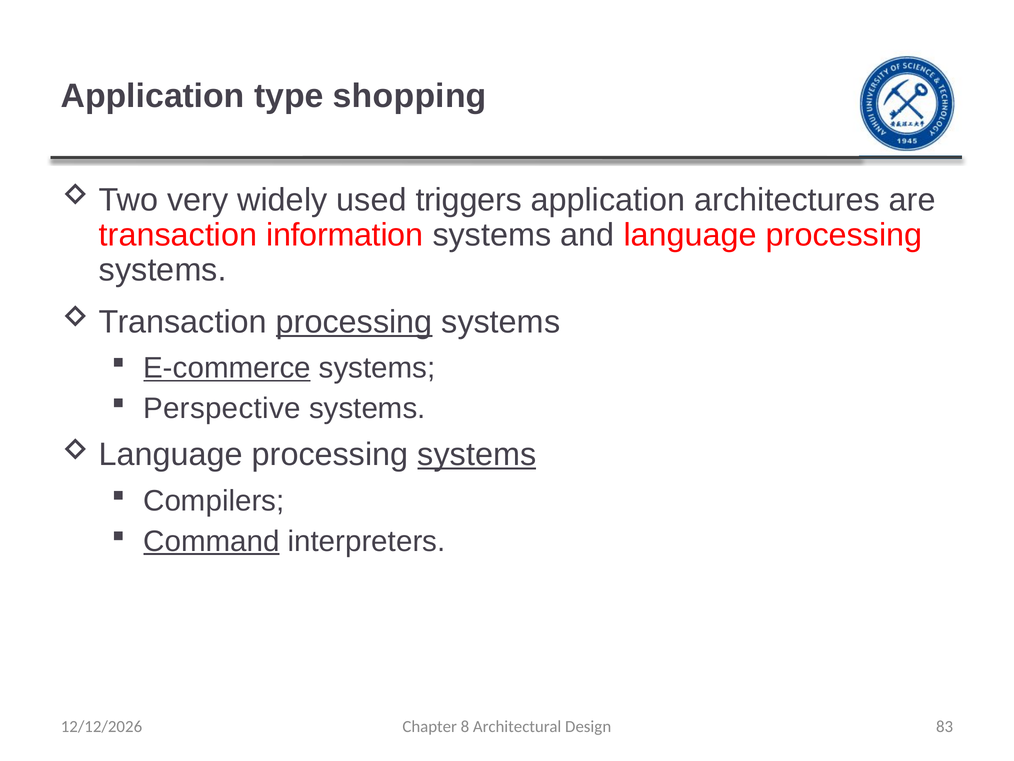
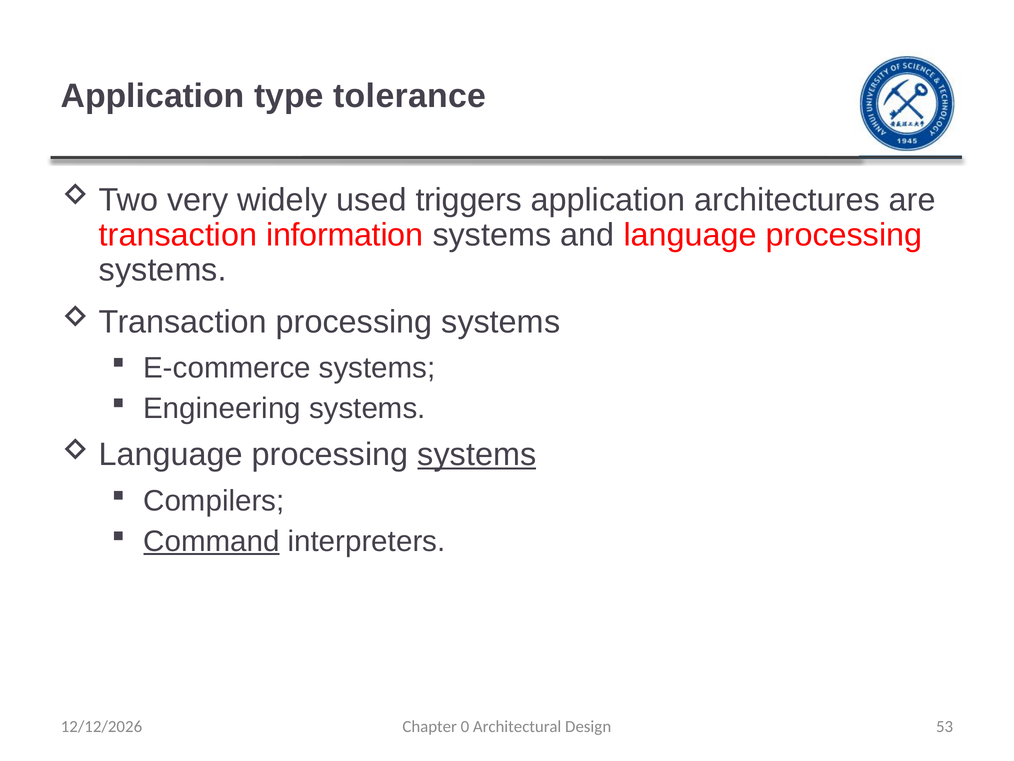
shopping: shopping -> tolerance
processing at (354, 322) underline: present -> none
E-commerce underline: present -> none
Perspective: Perspective -> Engineering
8: 8 -> 0
83: 83 -> 53
